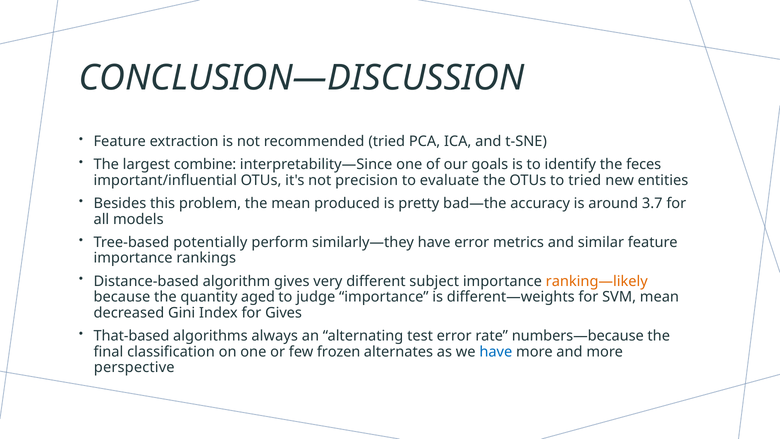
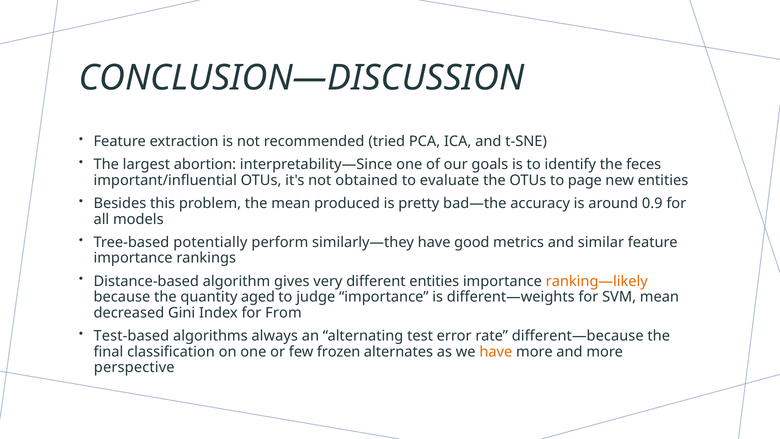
combine: combine -> abortion
precision: precision -> obtained
to tried: tried -> page
3.7: 3.7 -> 0.9
have error: error -> good
different subject: subject -> entities
for Gives: Gives -> From
That-based: That-based -> Test-based
numbers—because: numbers—because -> different—because
have at (496, 352) colour: blue -> orange
